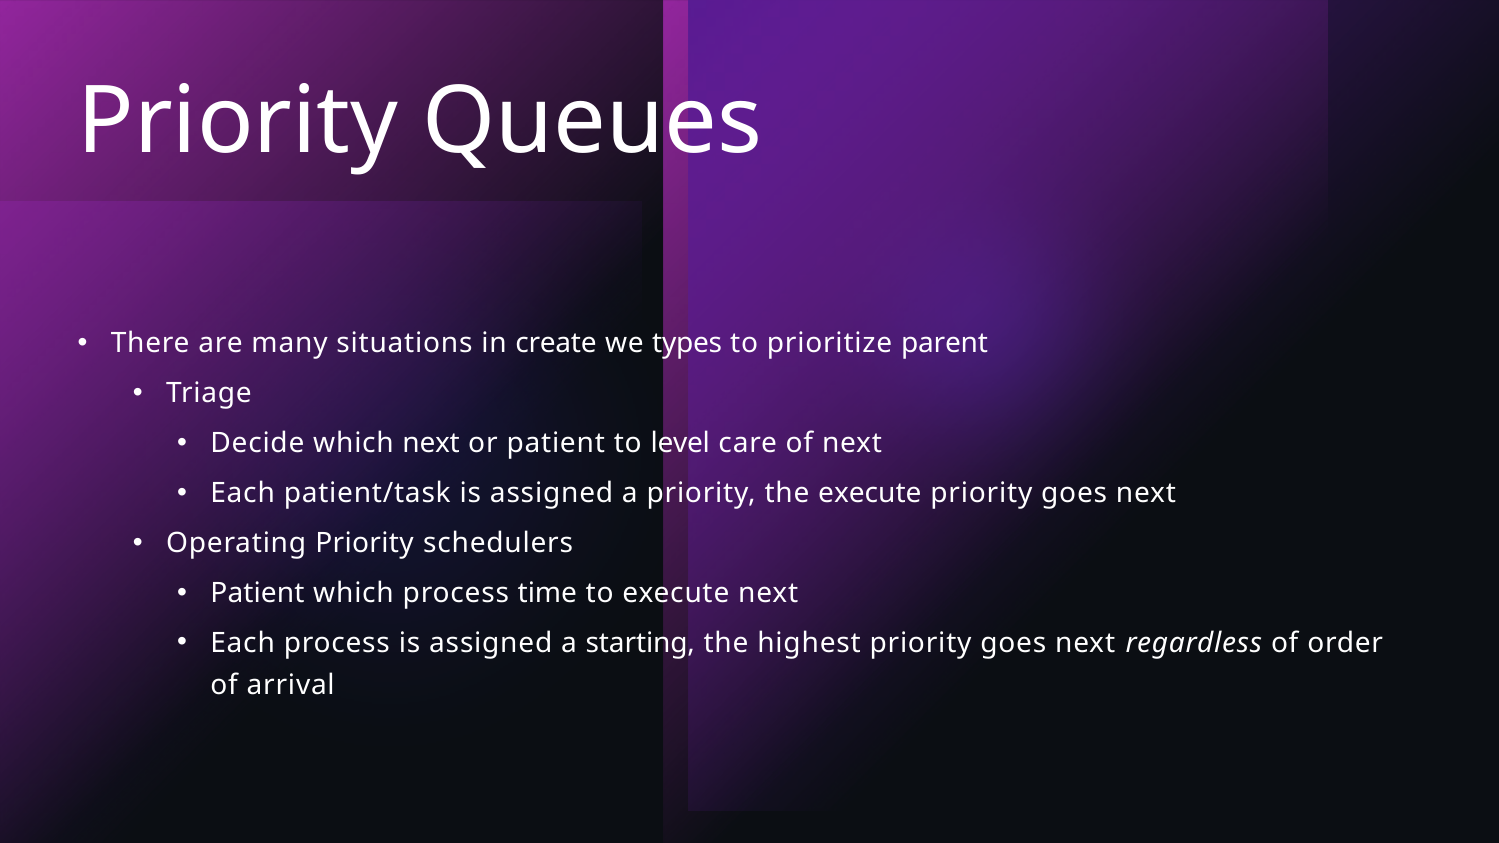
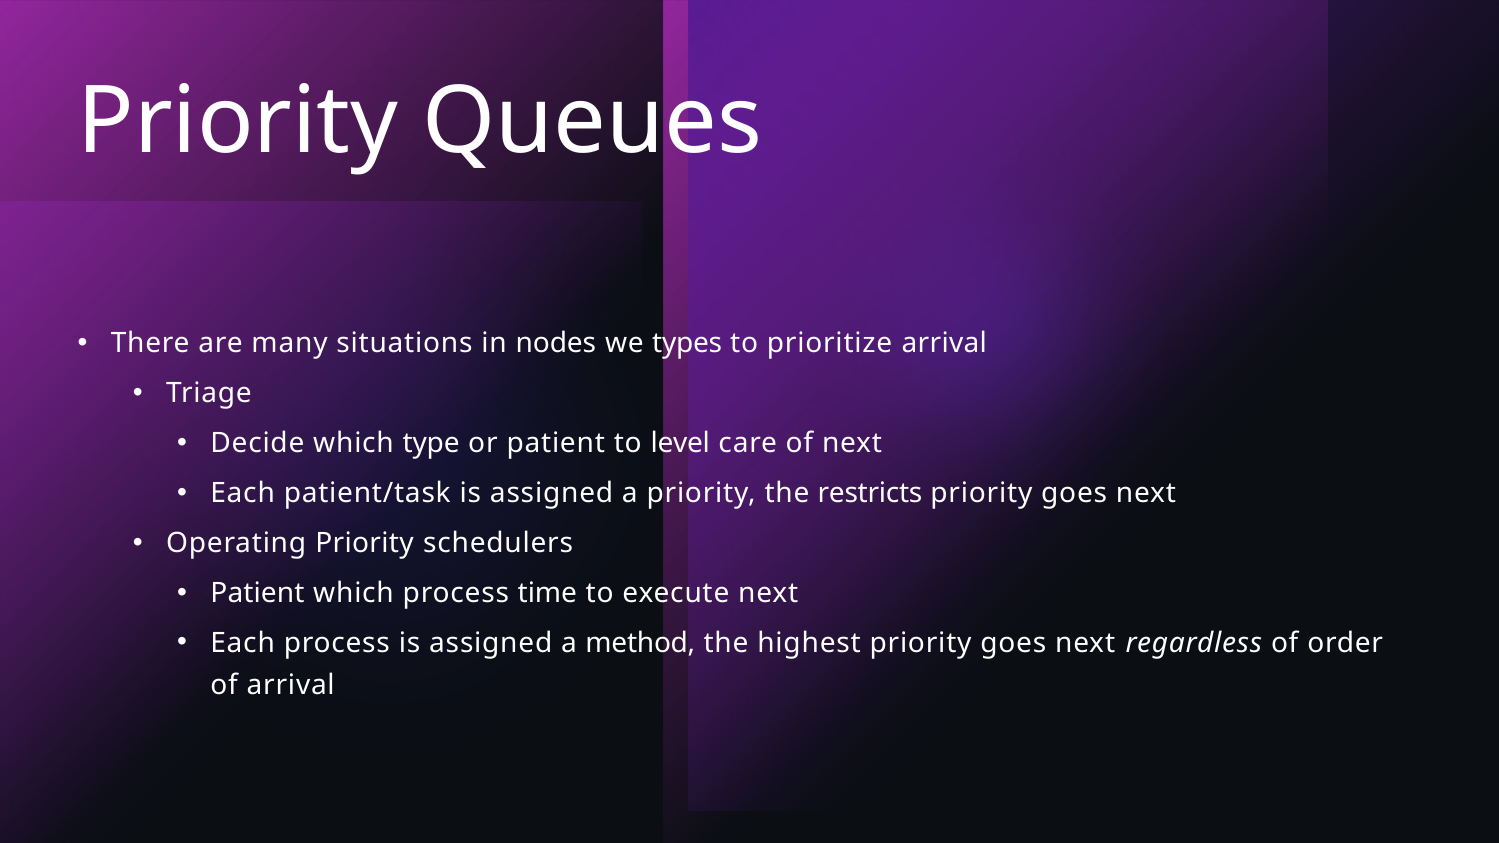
create: create -> nodes
prioritize parent: parent -> arrival
which next: next -> type
the execute: execute -> restricts
starting: starting -> method
